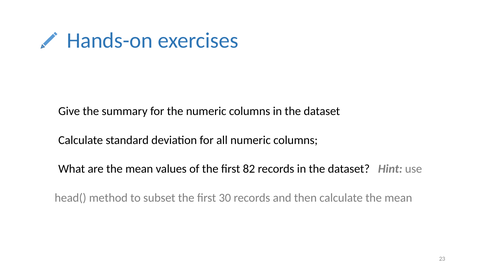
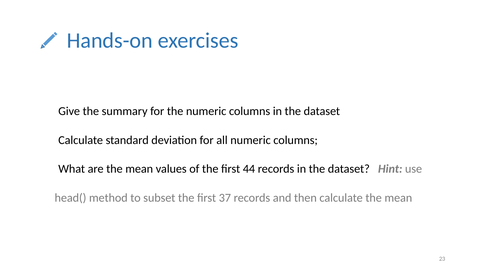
82: 82 -> 44
30: 30 -> 37
